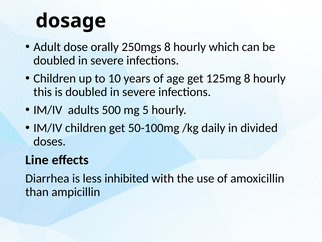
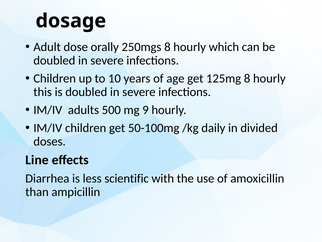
5: 5 -> 9
inhibited: inhibited -> scientific
